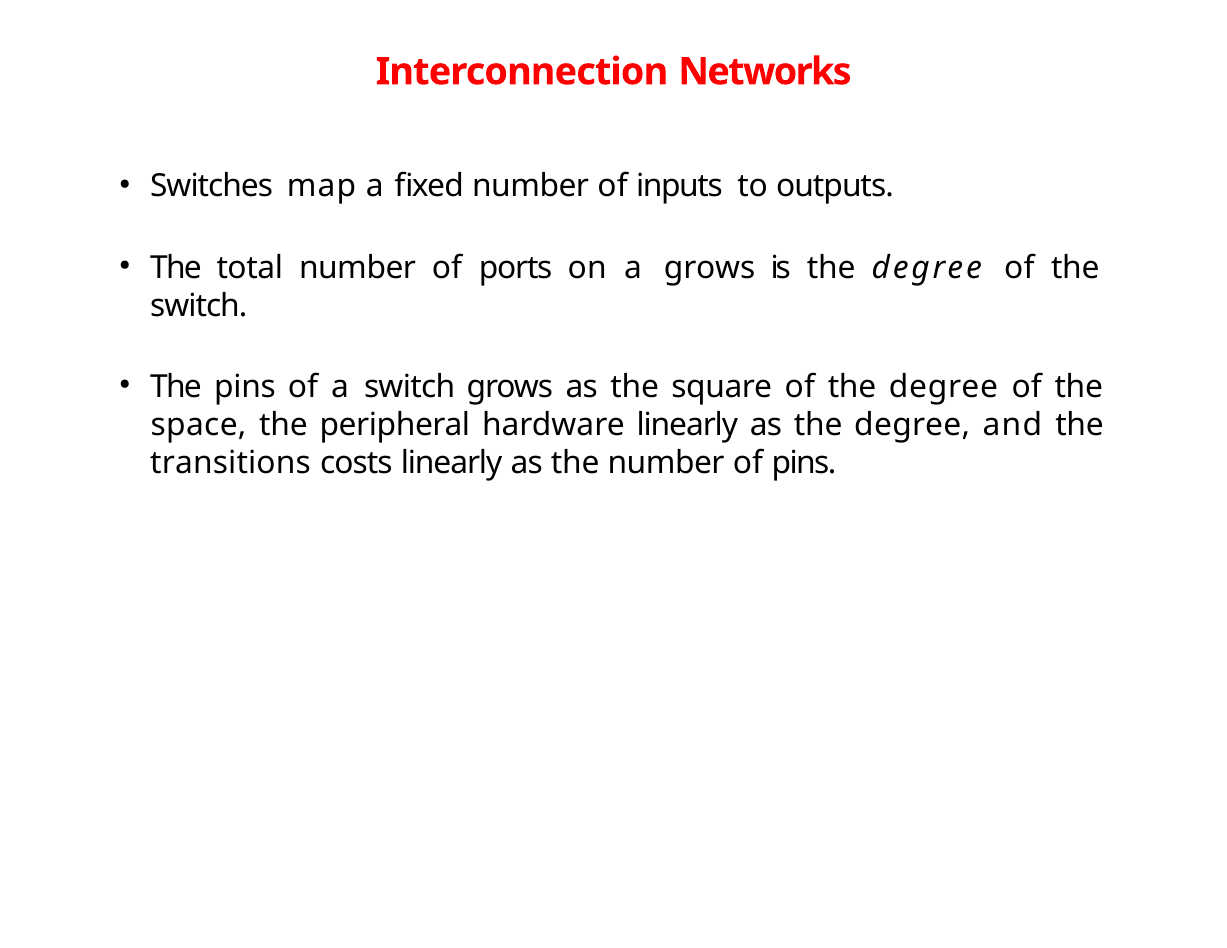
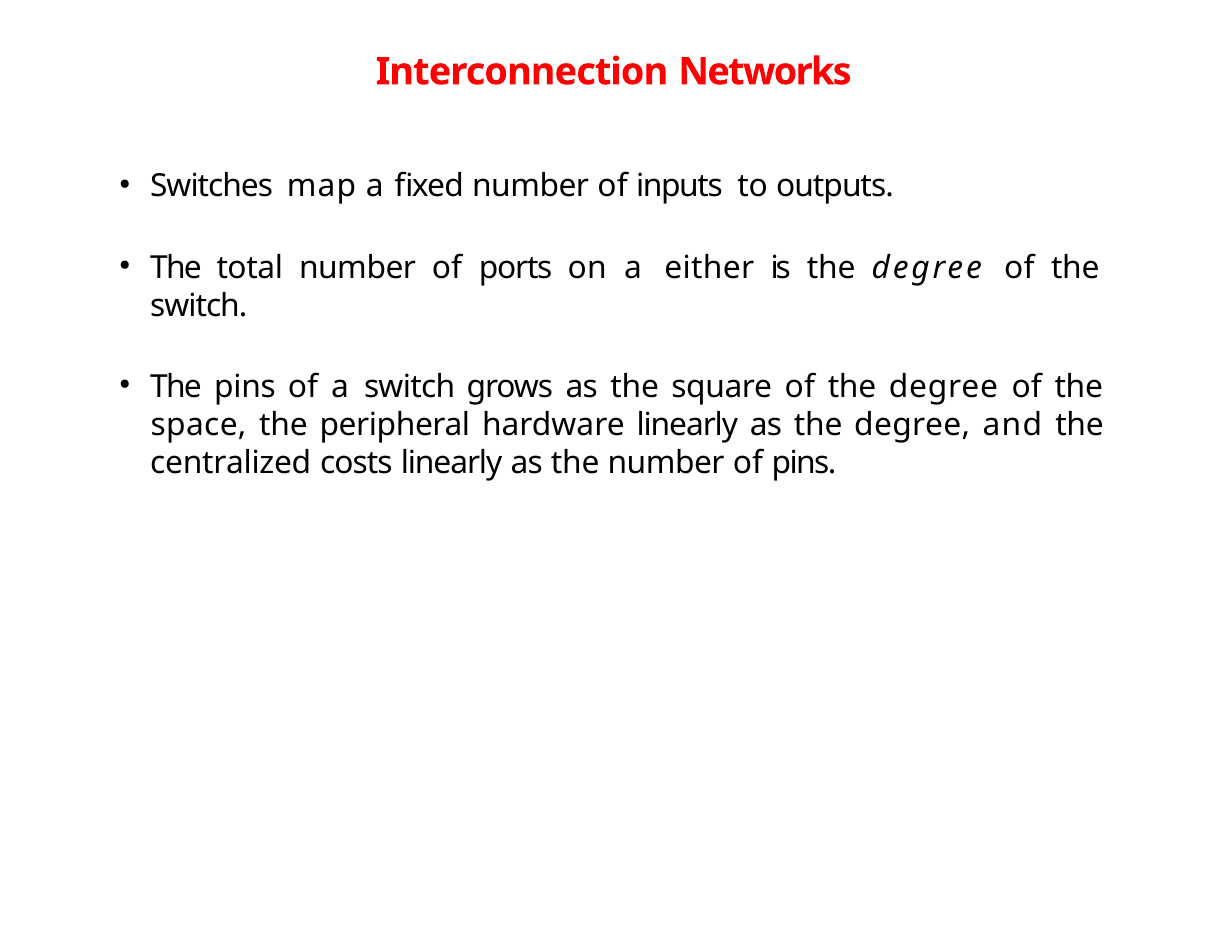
a grows: grows -> either
transitions: transitions -> centralized
